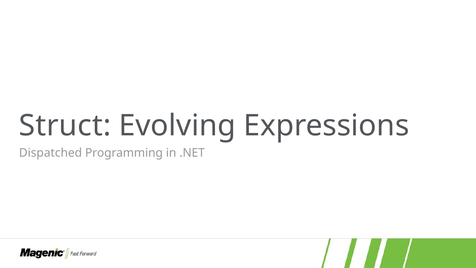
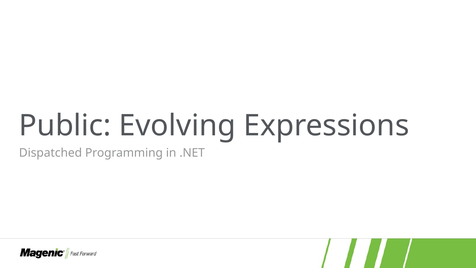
Struct: Struct -> Public
